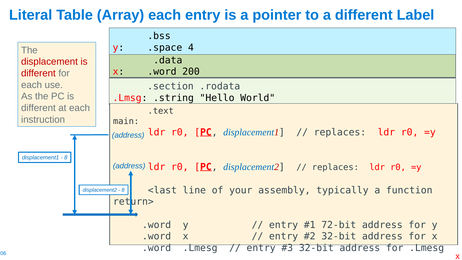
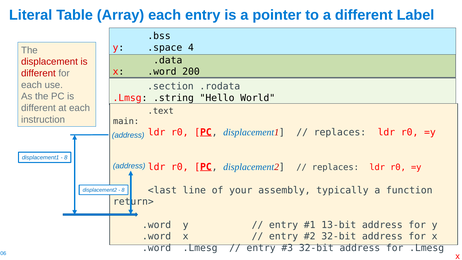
72-bit: 72-bit -> 13-bit
